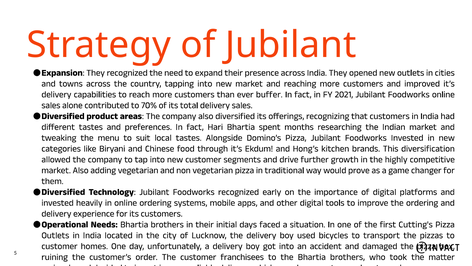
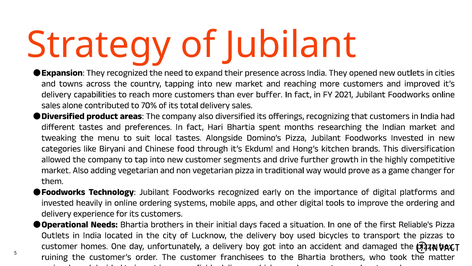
Diversified at (63, 192): Diversified -> Foodworks
Cutting's: Cutting's -> Reliable's
